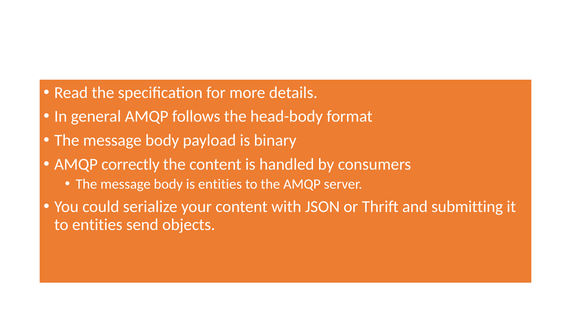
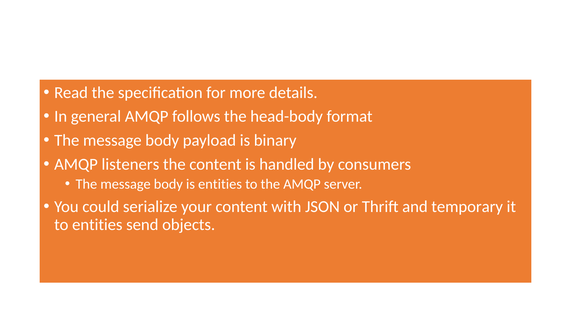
correctly: correctly -> listeners
submitting: submitting -> temporary
